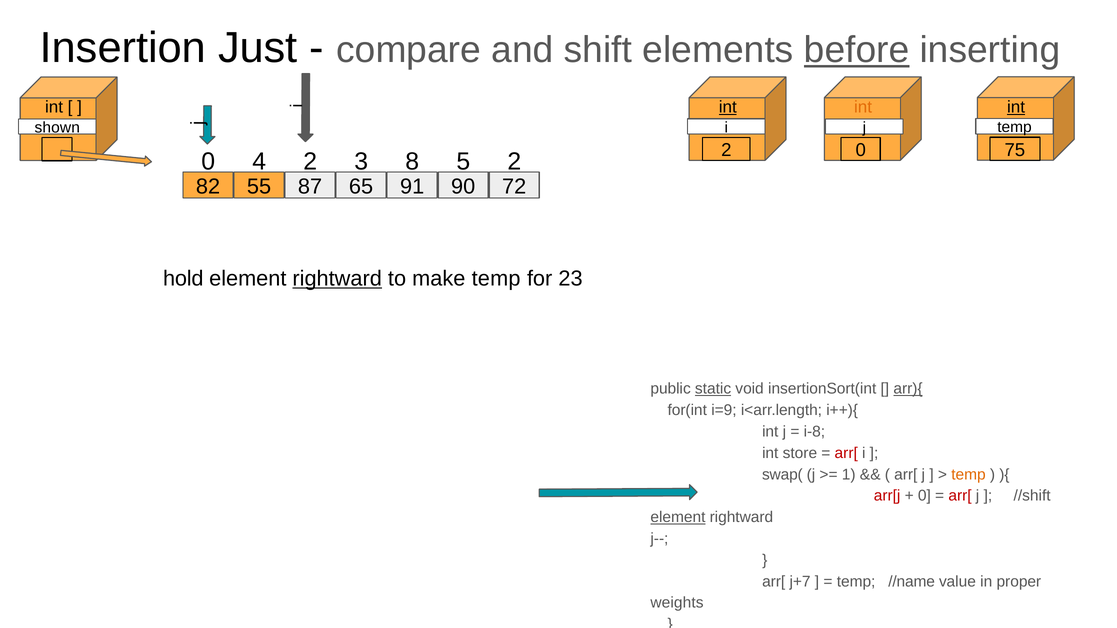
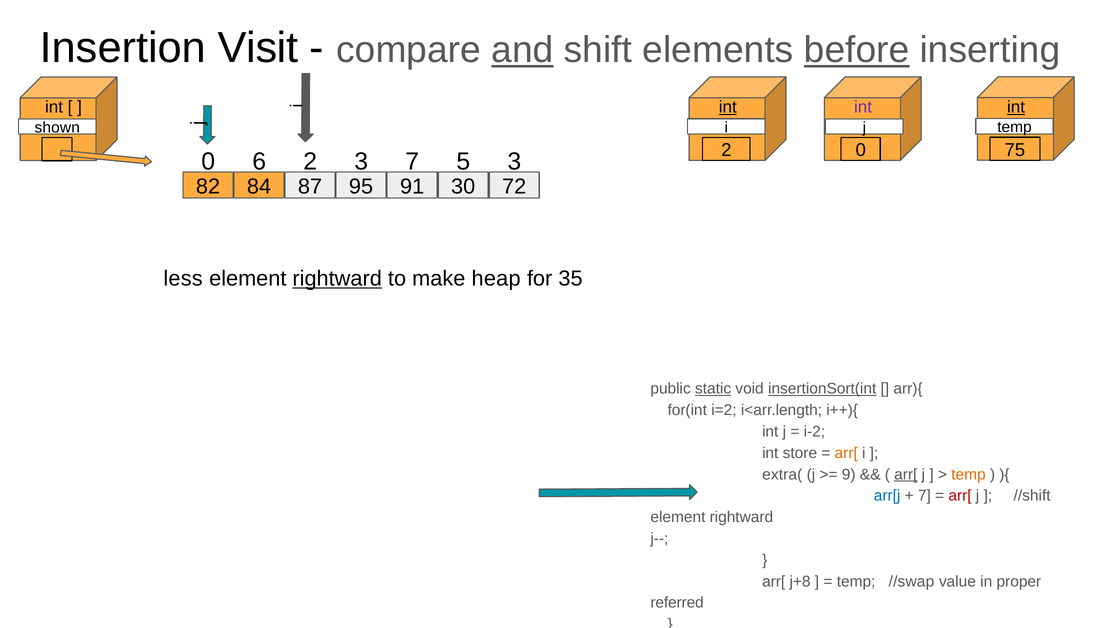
Just: Just -> Visit
and underline: none -> present
int at (863, 107) colour: orange -> purple
4: 4 -> 6
3 8: 8 -> 7
5 2: 2 -> 3
55: 55 -> 84
65: 65 -> 95
90: 90 -> 30
hold: hold -> less
make temp: temp -> heap
23: 23 -> 35
insertionSort(int underline: none -> present
arr){ underline: present -> none
i=9: i=9 -> i=2
i-8: i-8 -> i-2
arr[ at (846, 453) colour: red -> orange
swap(: swap( -> extra(
1: 1 -> 9
arr[ at (906, 475) underline: none -> present
arr[j colour: red -> blue
0 at (924, 496): 0 -> 7
element at (678, 517) underline: present -> none
j+7: j+7 -> j+8
//name: //name -> //swap
weights: weights -> referred
